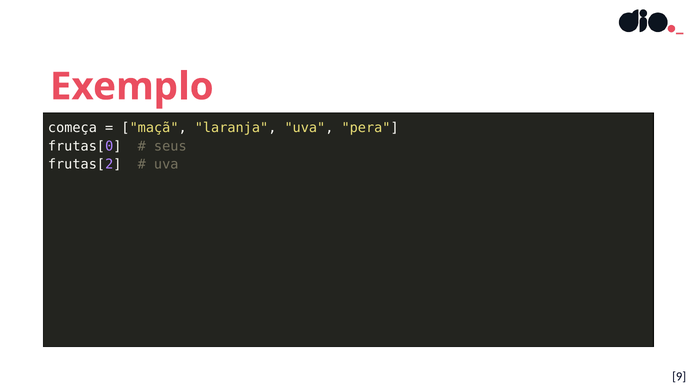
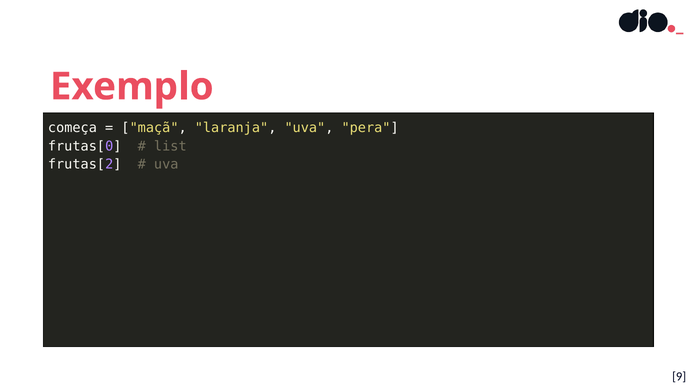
seus: seus -> list
